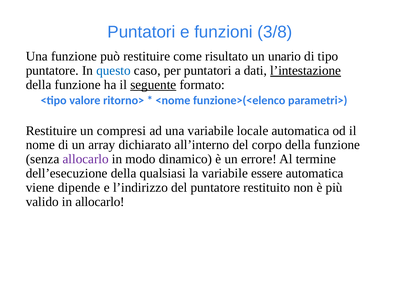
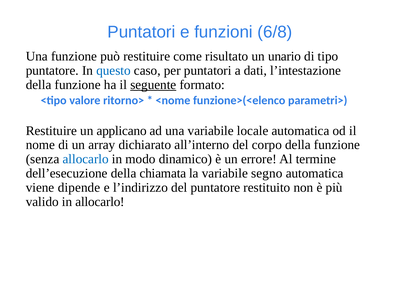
3/8: 3/8 -> 6/8
l’intestazione underline: present -> none
compresi: compresi -> applicano
allocarlo at (86, 159) colour: purple -> blue
qualsiasi: qualsiasi -> chiamata
essere: essere -> segno
